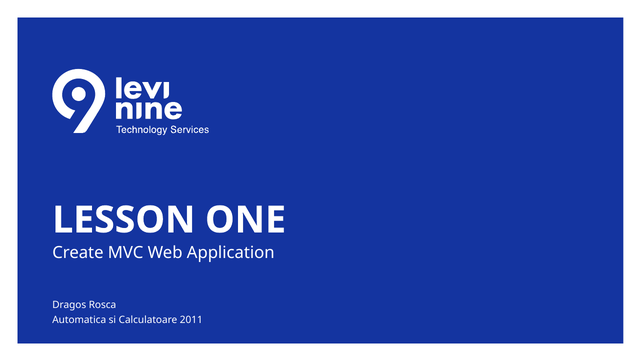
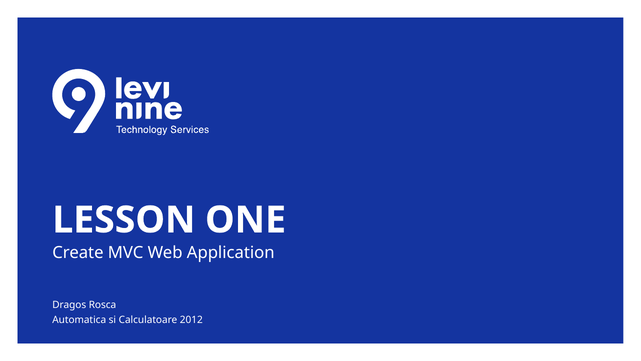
2011: 2011 -> 2012
